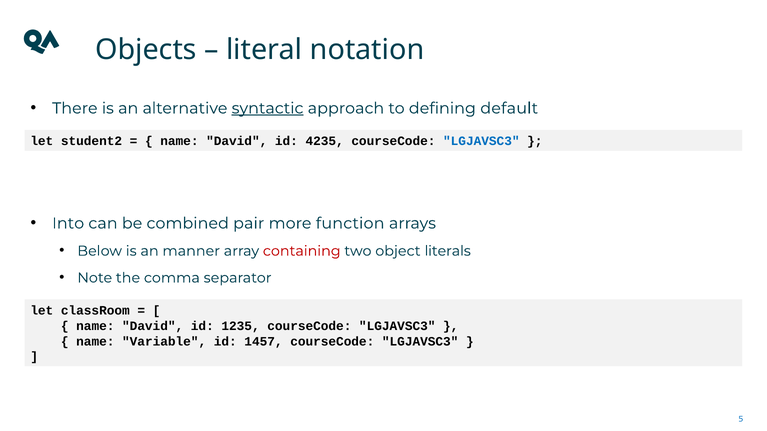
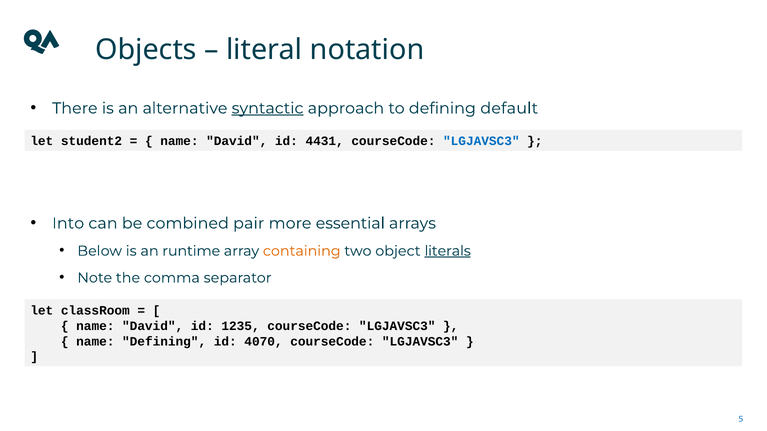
4235: 4235 -> 4431
function: function -> essential
manner: manner -> runtime
containing colour: red -> orange
literals underline: none -> present
name Variable: Variable -> Defining
1457: 1457 -> 4070
